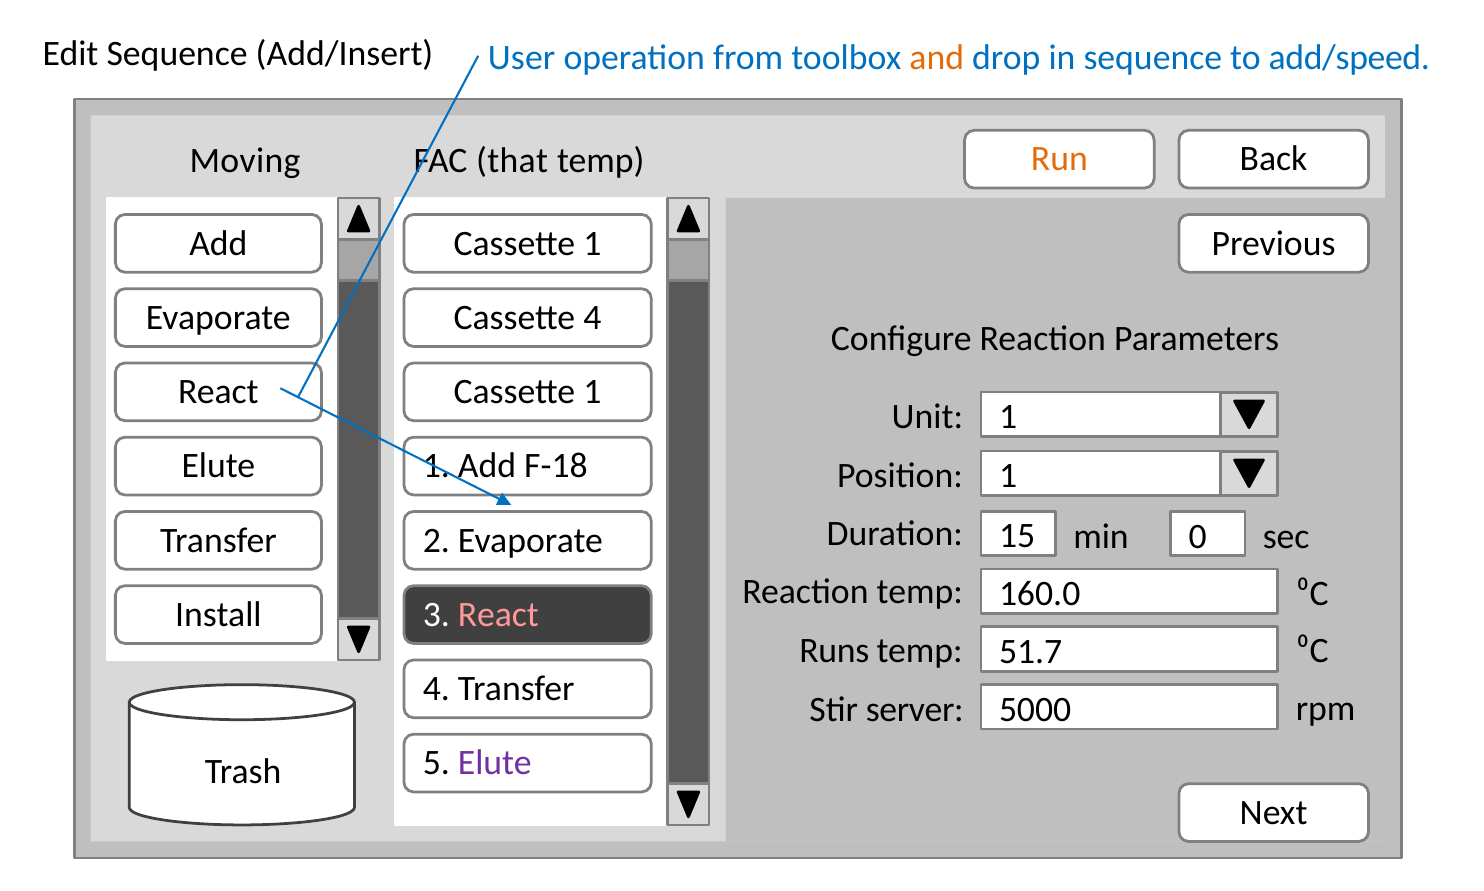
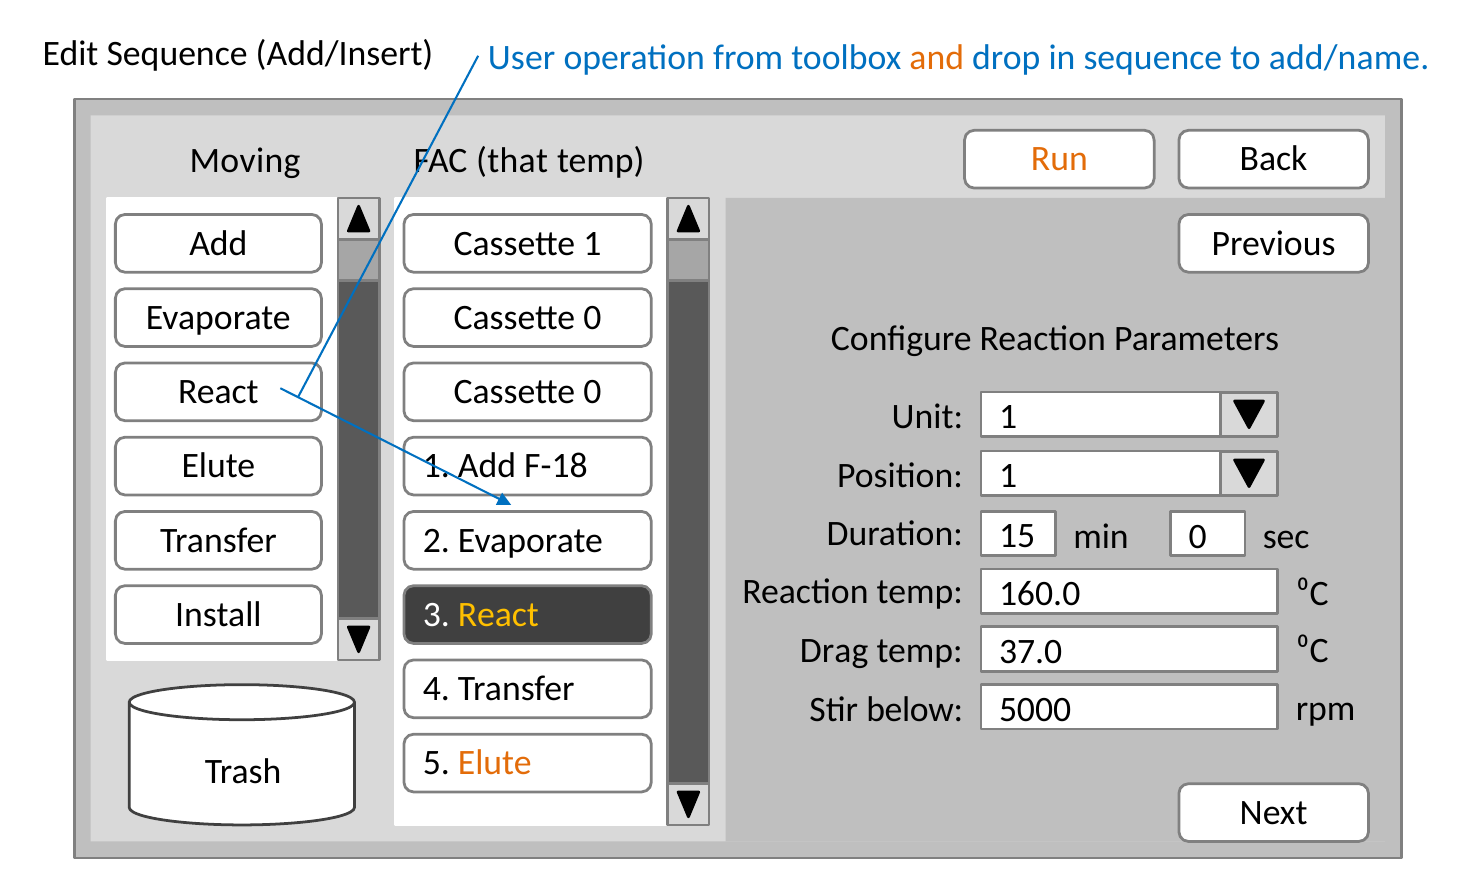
add/speed: add/speed -> add/name
4 at (592, 317): 4 -> 0
1 at (592, 392): 1 -> 0
React at (498, 614) colour: pink -> yellow
Runs: Runs -> Drag
51.7: 51.7 -> 37.0
server: server -> below
Elute at (495, 763) colour: purple -> orange
